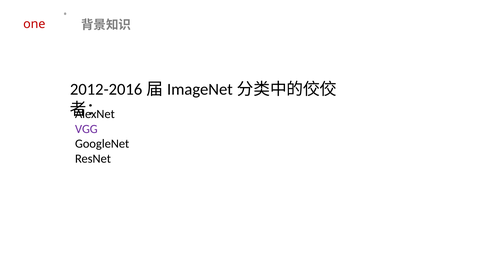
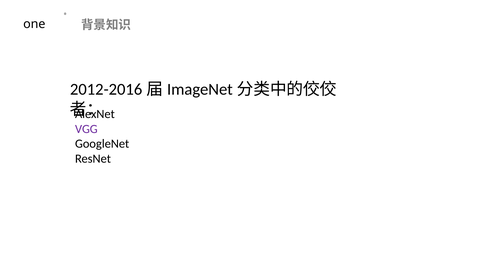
one colour: red -> black
